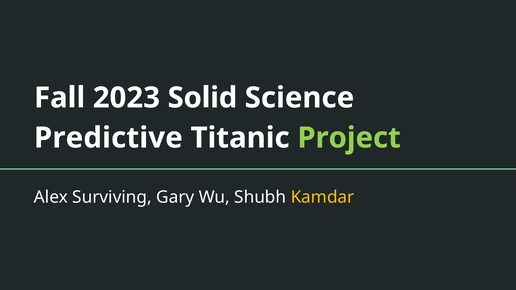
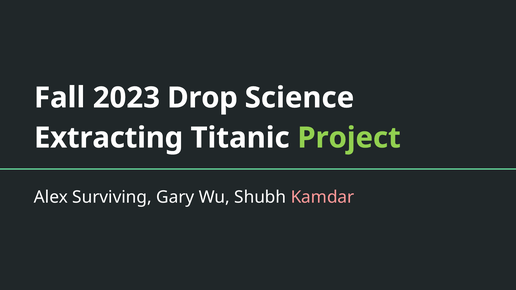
Solid: Solid -> Drop
Predictive: Predictive -> Extracting
Kamdar colour: yellow -> pink
